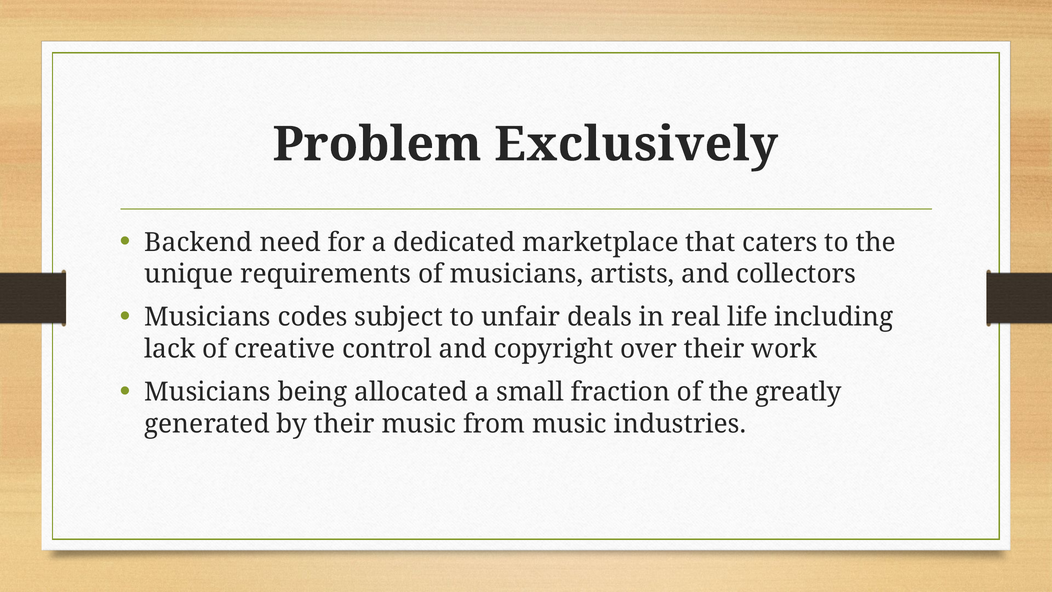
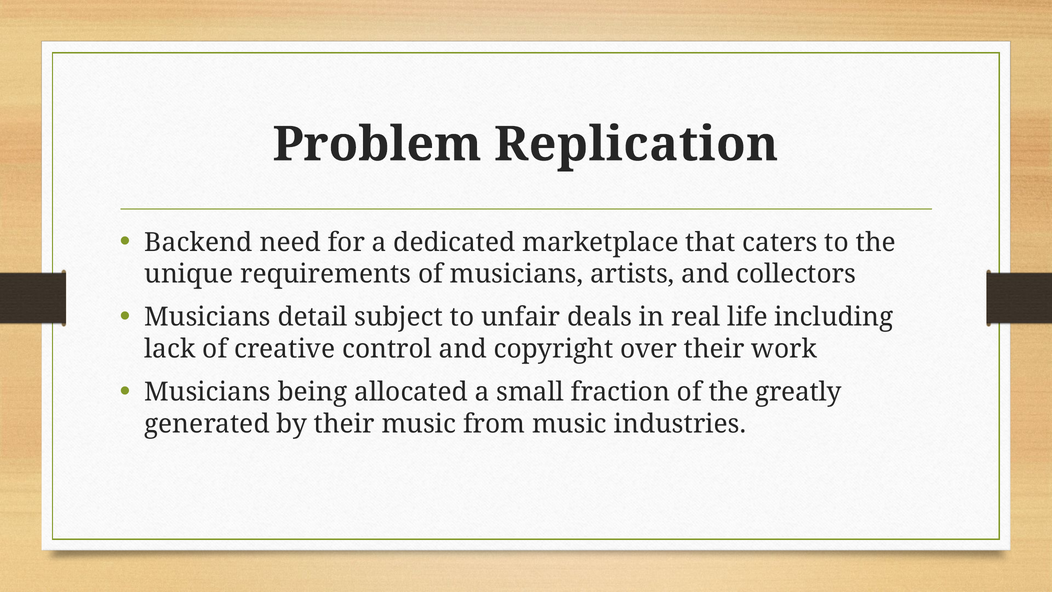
Exclusively: Exclusively -> Replication
codes: codes -> detail
